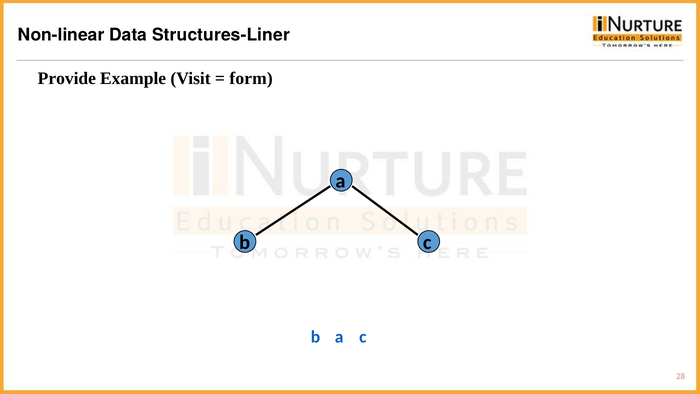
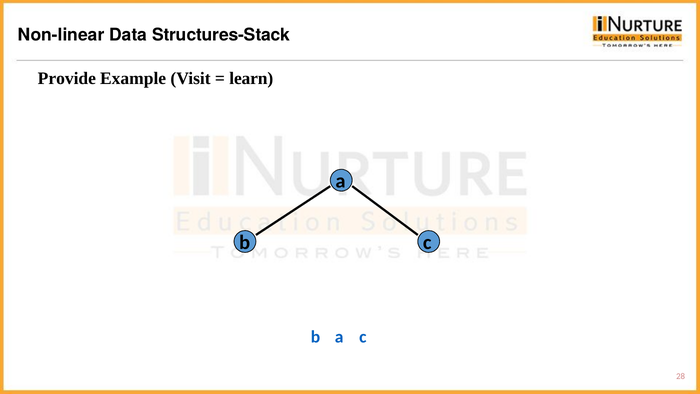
Structures-Liner: Structures-Liner -> Structures-Stack
form: form -> learn
